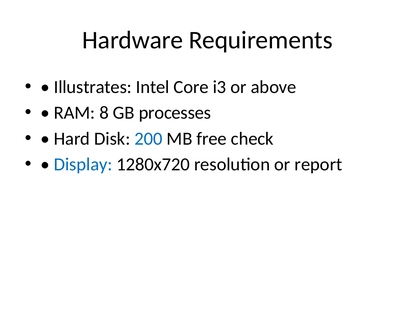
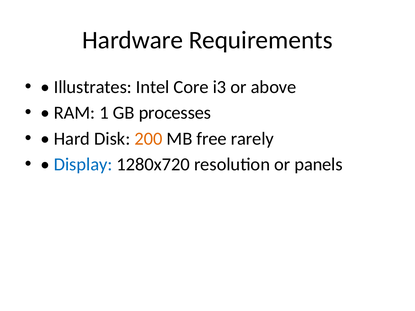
8: 8 -> 1
200 colour: blue -> orange
check: check -> rarely
report: report -> panels
